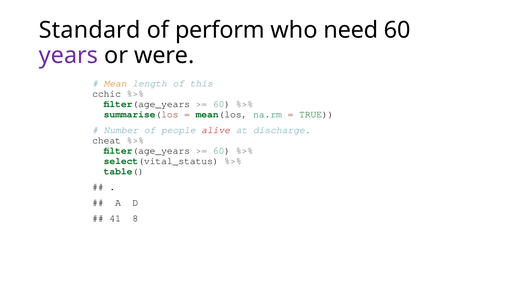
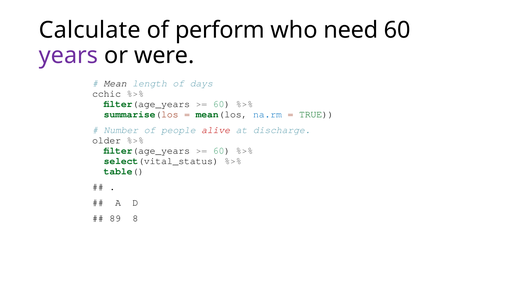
Standard: Standard -> Calculate
Mean colour: orange -> black
this: this -> days
na.rm colour: green -> blue
cheat: cheat -> older
41: 41 -> 89
